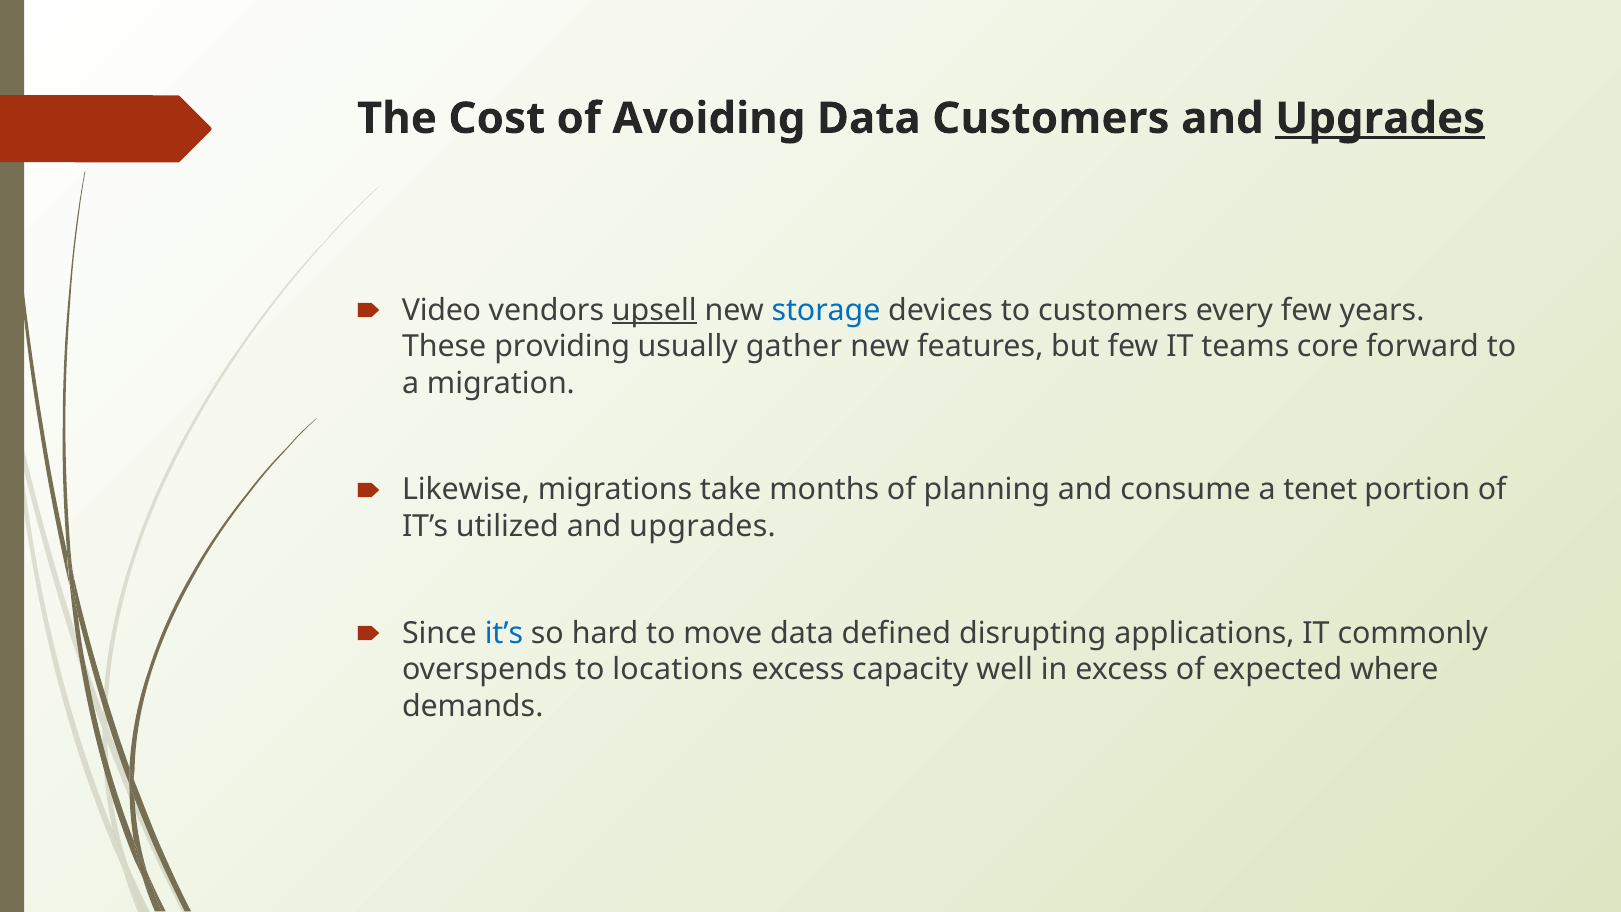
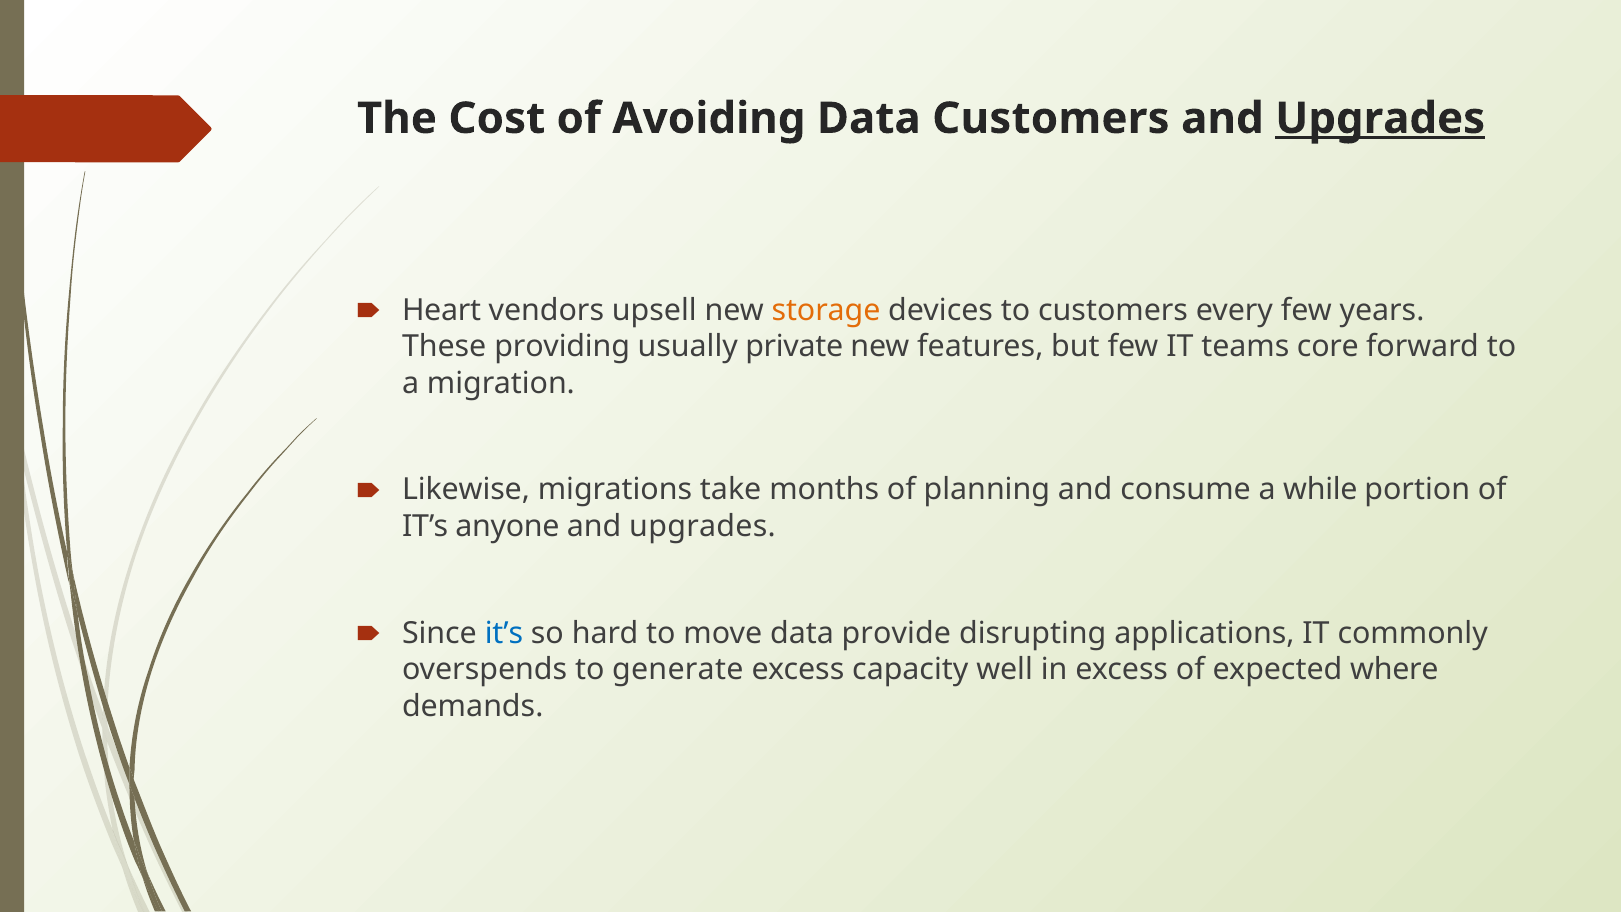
Video: Video -> Heart
upsell underline: present -> none
storage colour: blue -> orange
gather: gather -> private
tenet: tenet -> while
utilized: utilized -> anyone
defined: defined -> provide
locations: locations -> generate
